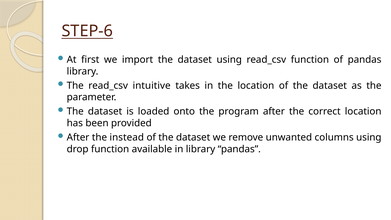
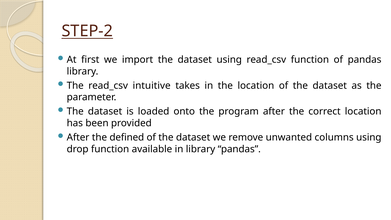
STEP-6: STEP-6 -> STEP-2
instead: instead -> defined
